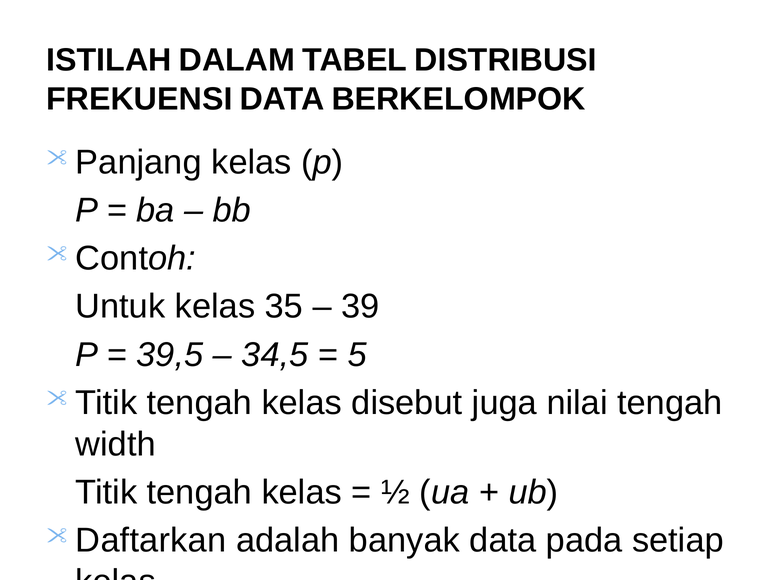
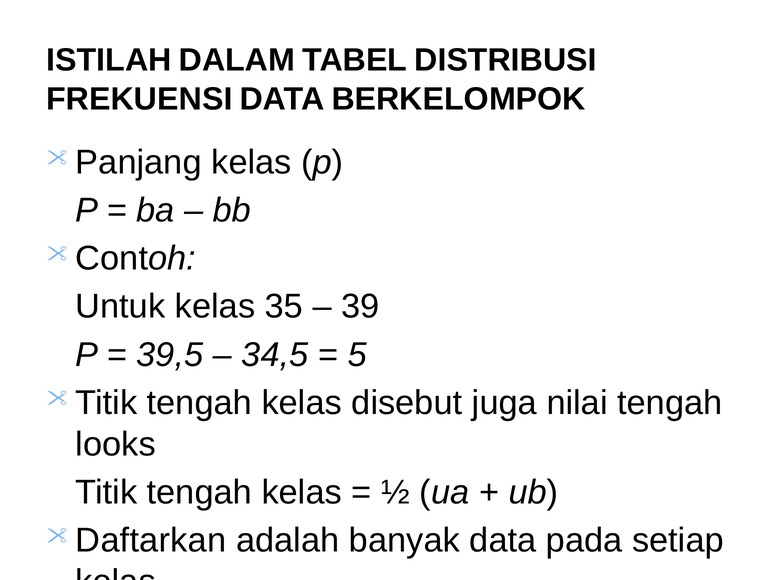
width: width -> looks
